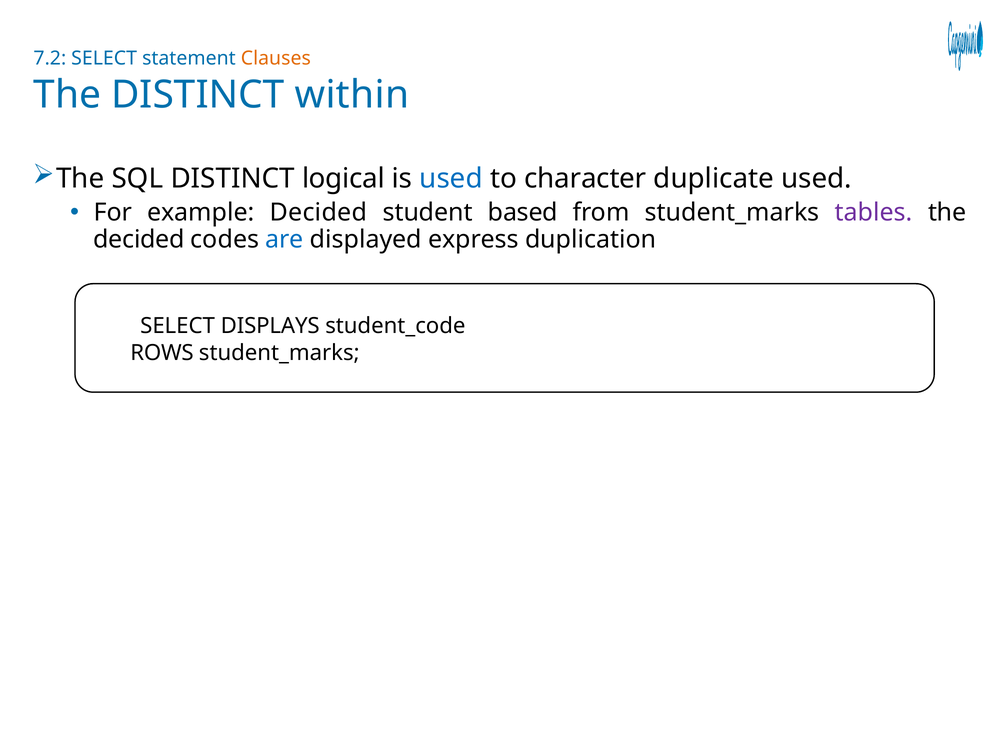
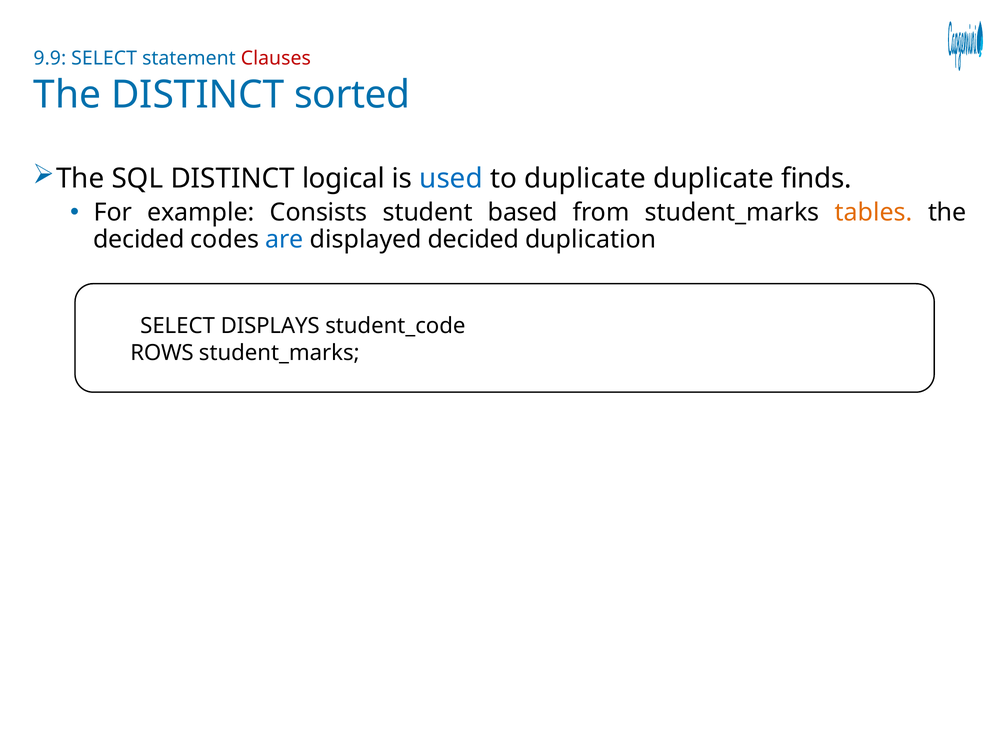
7.2: 7.2 -> 9.9
Clauses colour: orange -> red
within: within -> sorted
to character: character -> duplicate
duplicate used: used -> finds
example Decided: Decided -> Consists
tables colour: purple -> orange
displayed express: express -> decided
